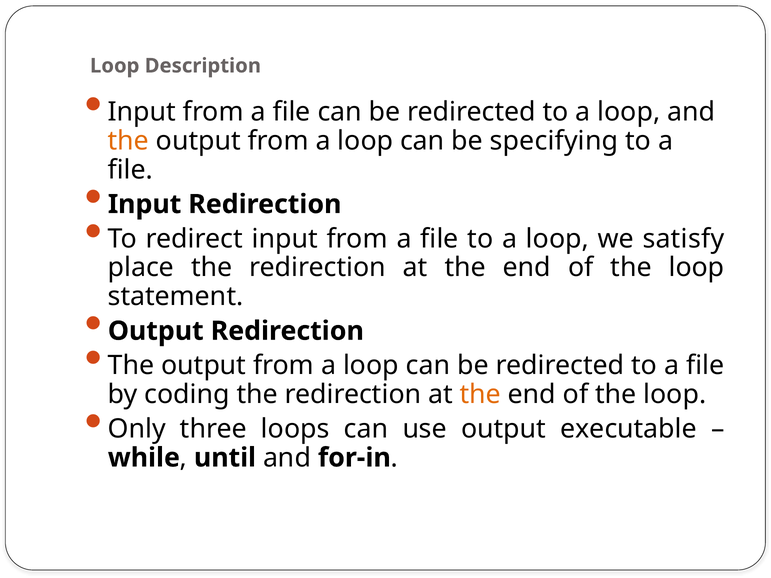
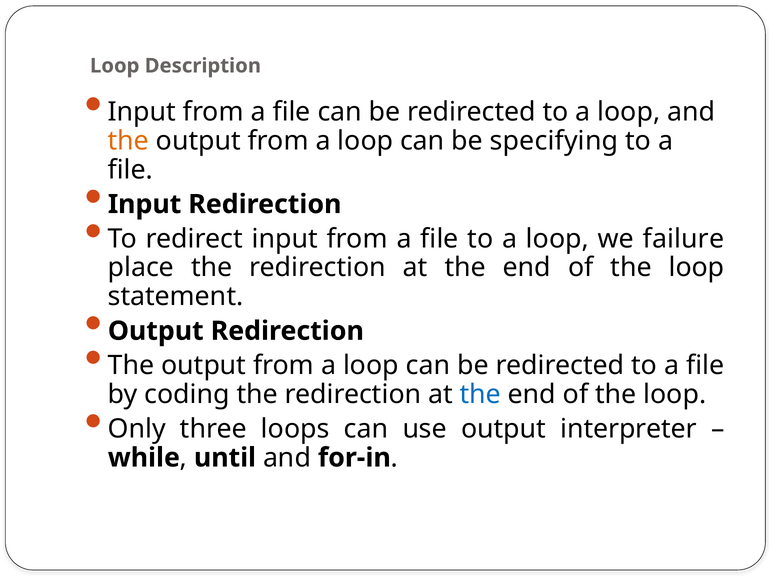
satisfy: satisfy -> failure
the at (480, 395) colour: orange -> blue
executable: executable -> interpreter
